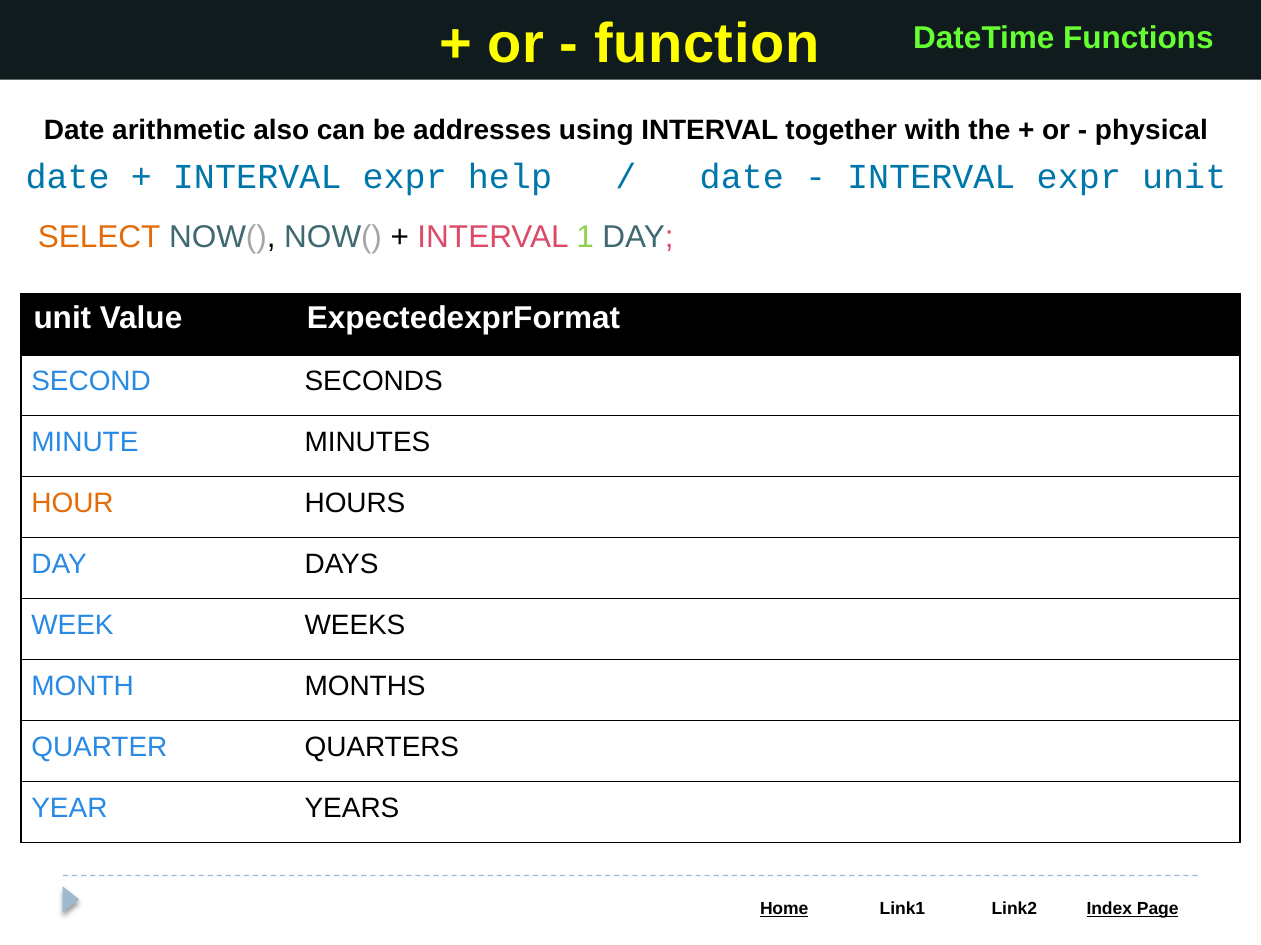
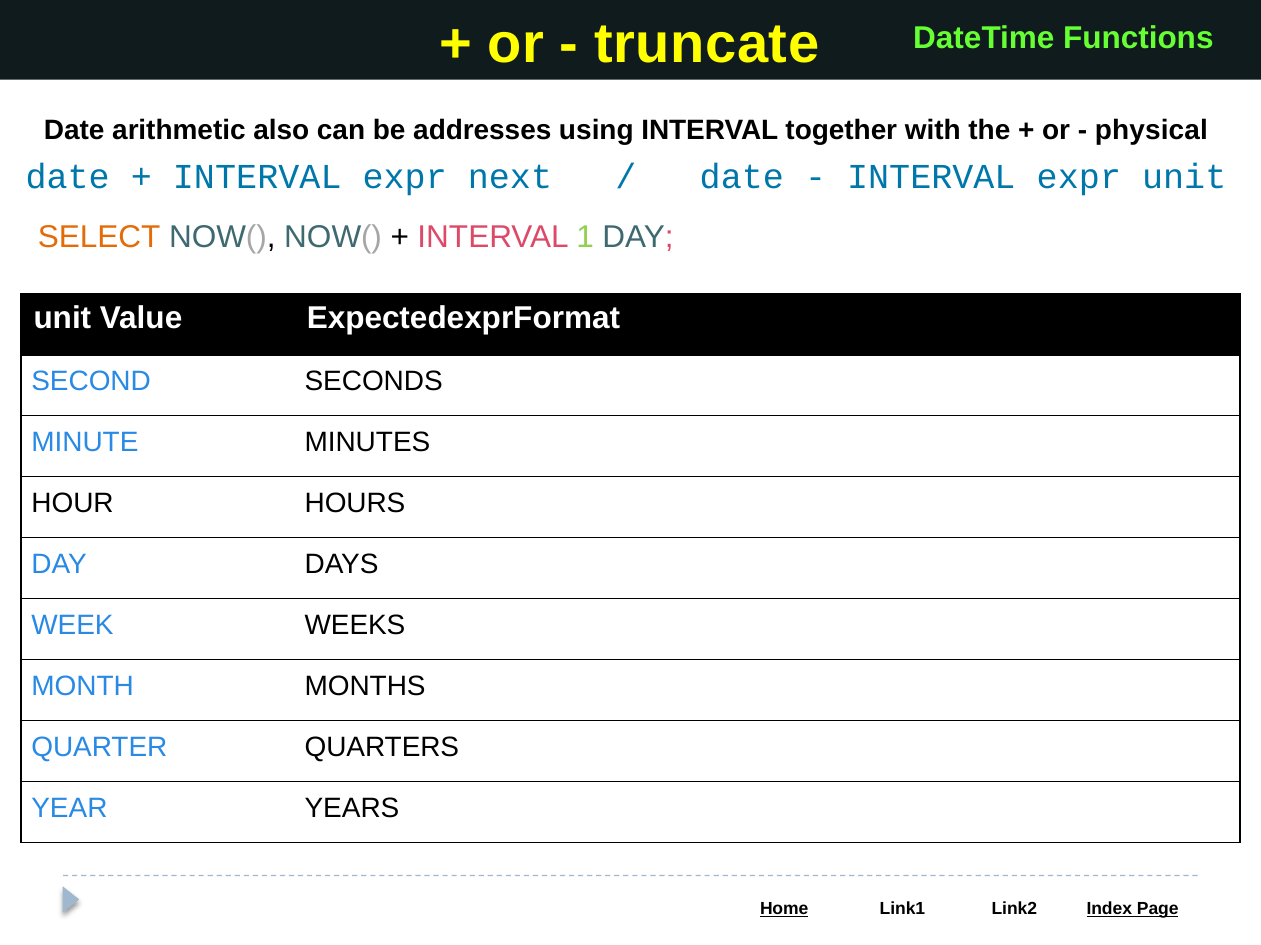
function: function -> truncate
help: help -> next
HOUR colour: orange -> black
